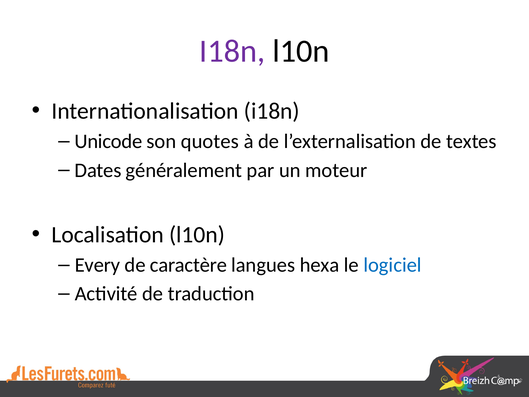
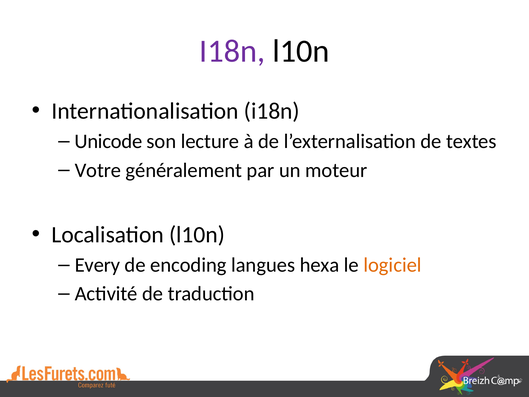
quotes: quotes -> lecture
Dates: Dates -> Votre
caractère: caractère -> encoding
logiciel colour: blue -> orange
